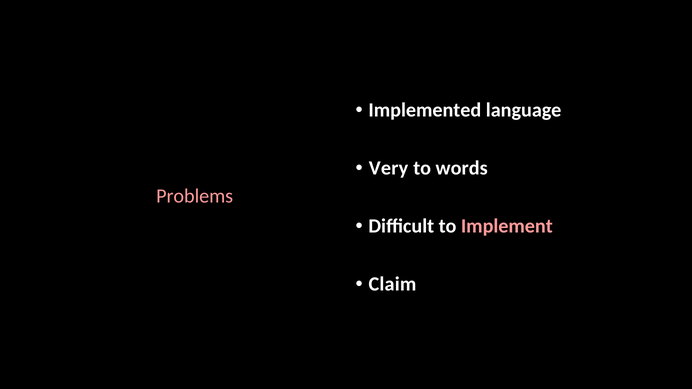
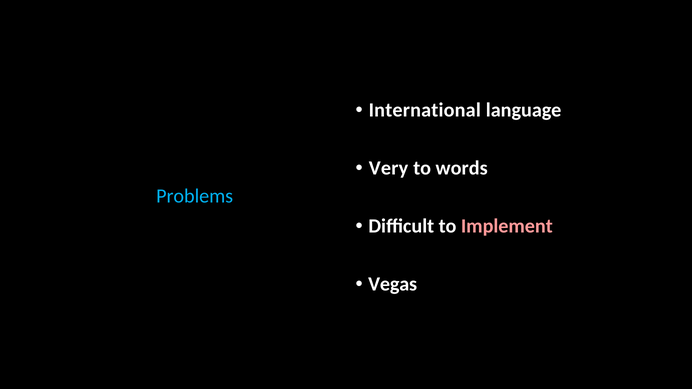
Implemented: Implemented -> International
Problems colour: pink -> light blue
Claim: Claim -> Vegas
